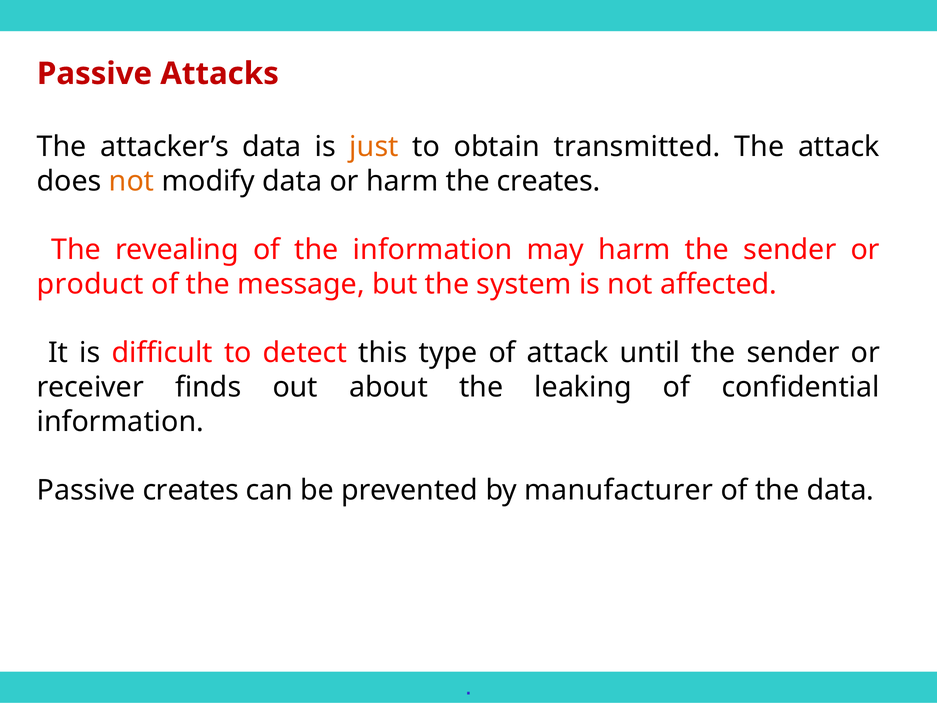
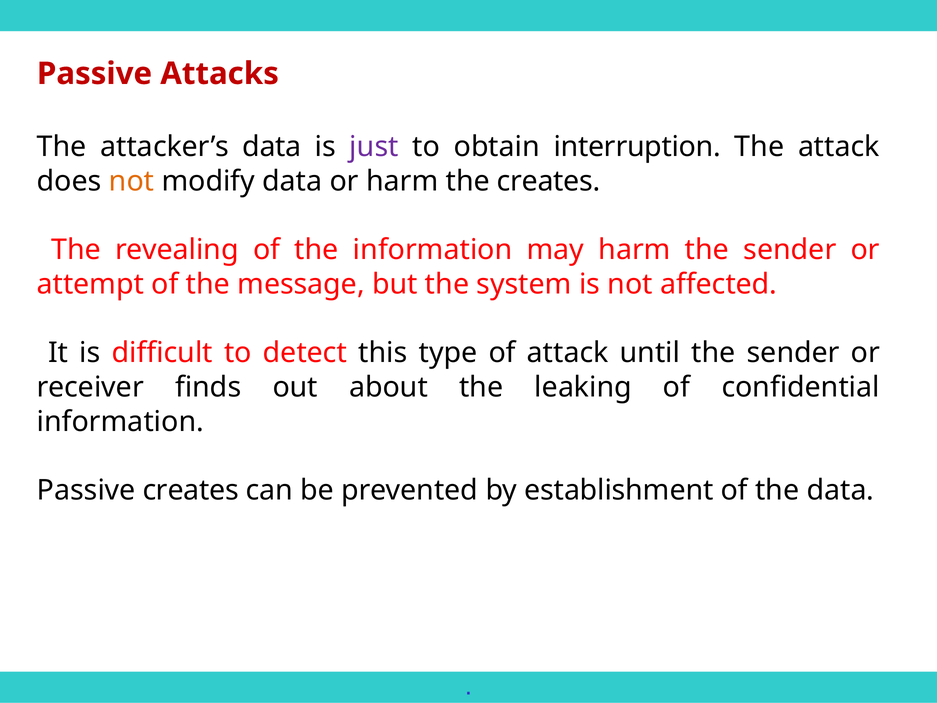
just colour: orange -> purple
transmitted: transmitted -> interruption
product: product -> attempt
manufacturer: manufacturer -> establishment
